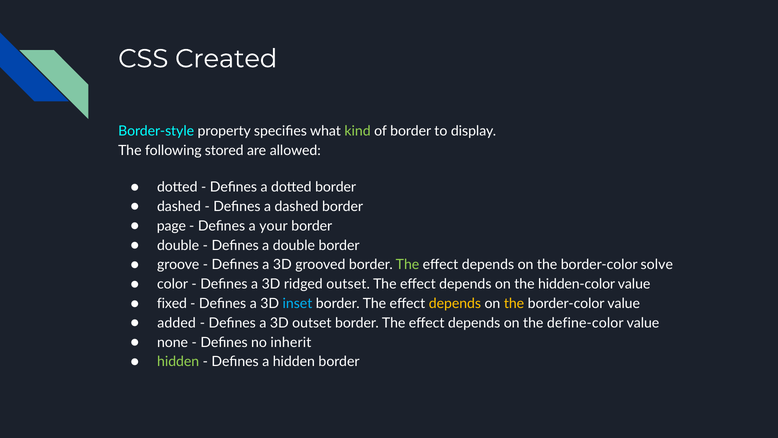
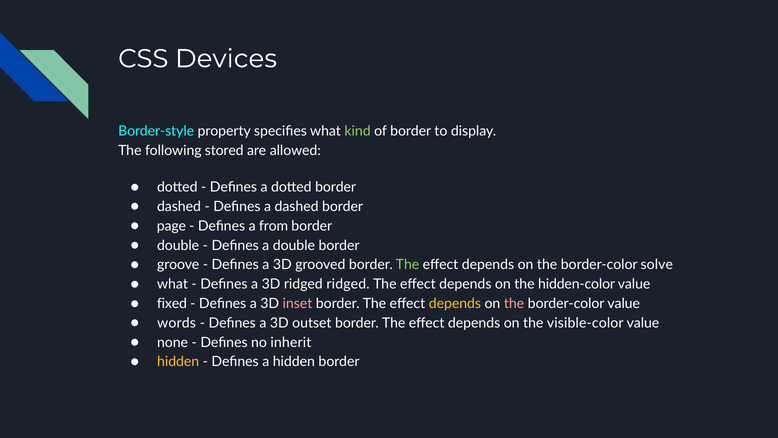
Created: Created -> Devices
your: your -> from
color at (173, 284): color -> what
ridged outset: outset -> ridged
inset colour: light blue -> pink
the at (514, 303) colour: yellow -> pink
added: added -> words
define-color: define-color -> visible-color
hidden at (178, 362) colour: light green -> yellow
